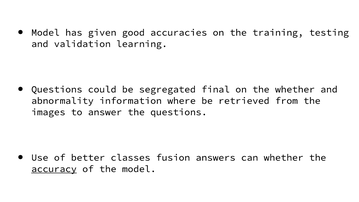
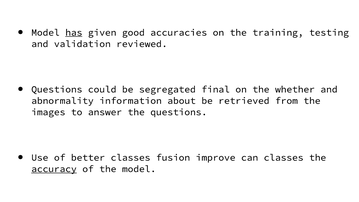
has underline: none -> present
learning: learning -> reviewed
where: where -> about
answers: answers -> improve
can whether: whether -> classes
